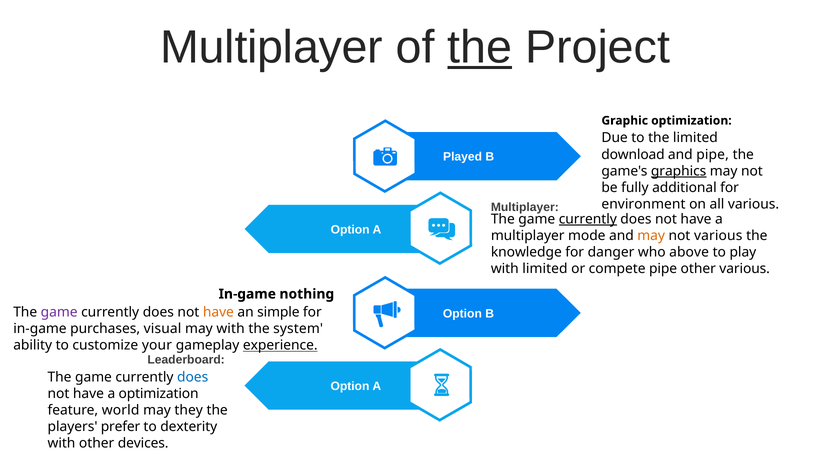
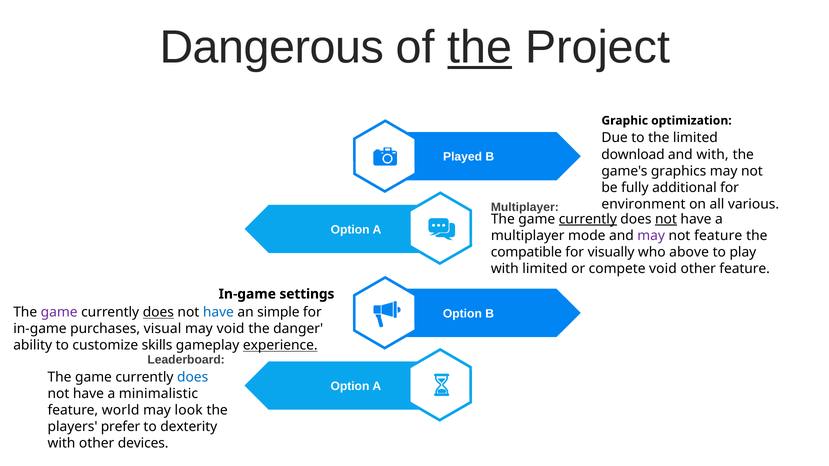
Multiplayer at (272, 47): Multiplayer -> Dangerous
and pipe: pipe -> with
graphics underline: present -> none
not at (666, 219) underline: none -> present
may at (651, 236) colour: orange -> purple
not various: various -> feature
knowledge: knowledge -> compatible
danger: danger -> visually
compete pipe: pipe -> void
other various: various -> feature
nothing: nothing -> settings
does at (158, 312) underline: none -> present
have at (218, 312) colour: orange -> blue
may with: with -> void
system: system -> danger
your: your -> skills
a optimization: optimization -> minimalistic
they: they -> look
